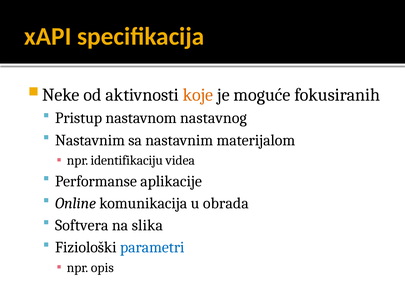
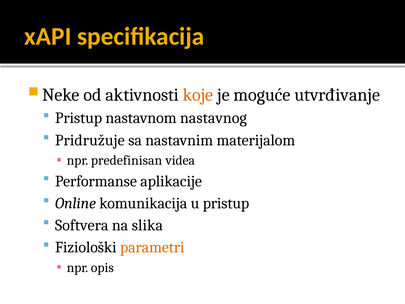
fokusiranih: fokusiranih -> utvrđivanje
Nastavnim at (90, 140): Nastavnim -> Pridružuje
identifikaciju: identifikaciju -> predefinisan
u obrada: obrada -> pristup
parametri colour: blue -> orange
